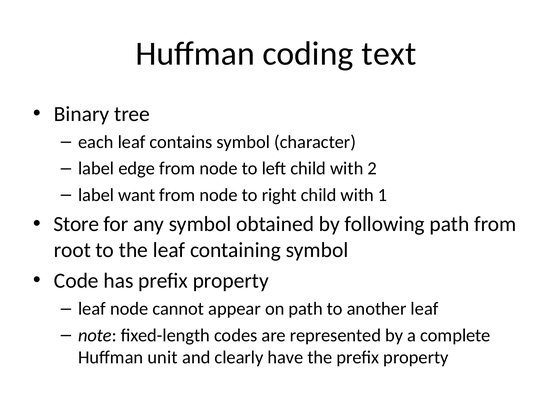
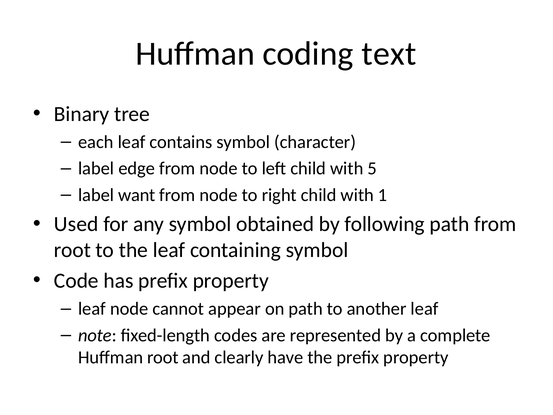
2: 2 -> 5
Store: Store -> Used
Huffman unit: unit -> root
